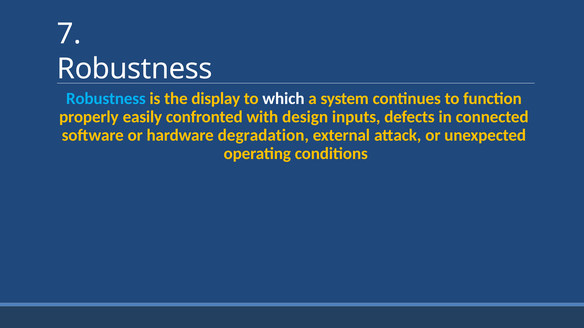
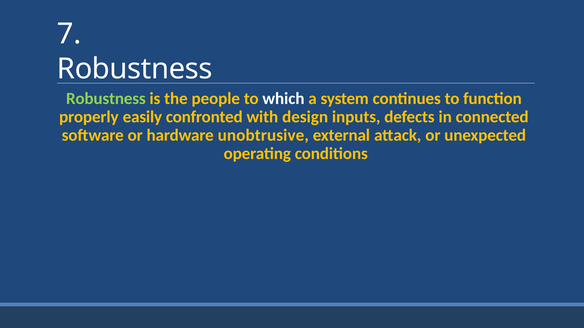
Robustness at (106, 99) colour: light blue -> light green
display: display -> people
degradation: degradation -> unobtrusive
